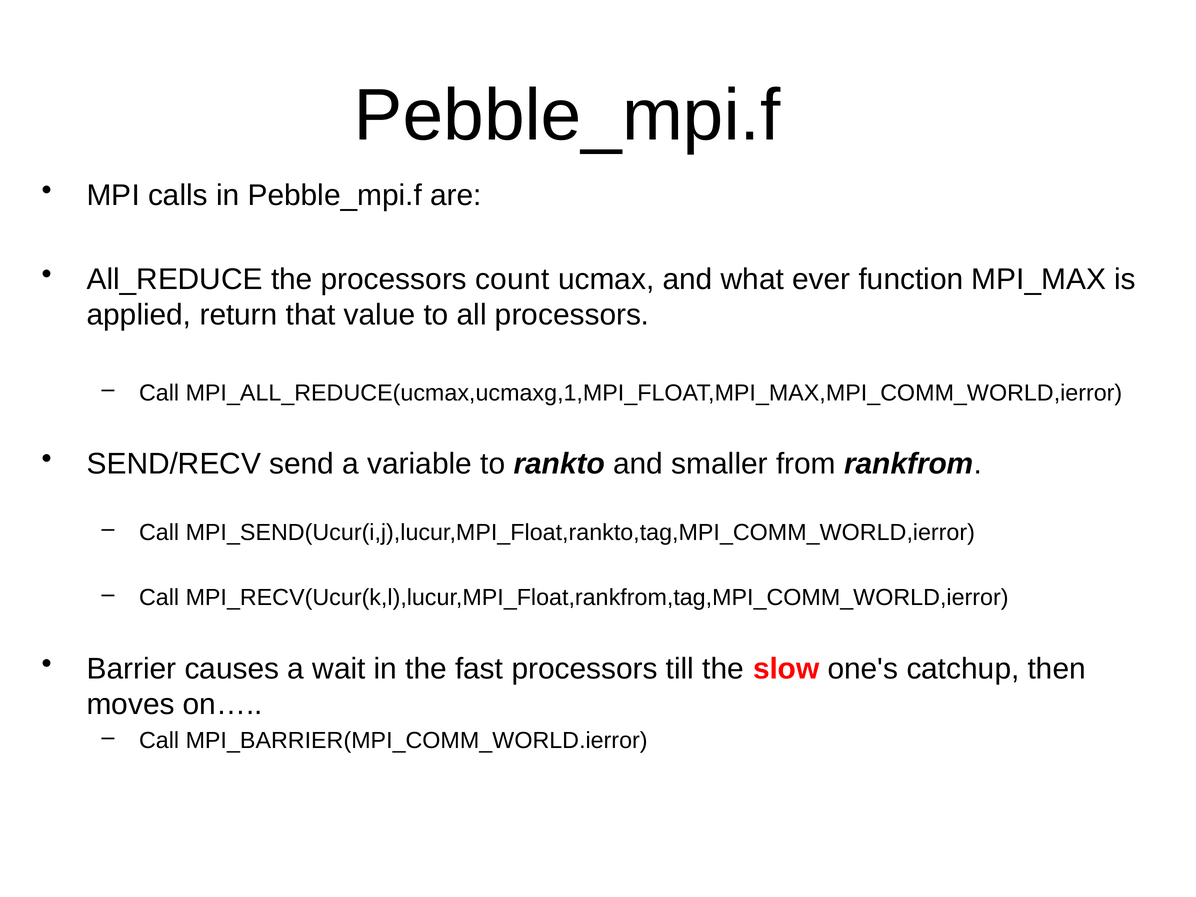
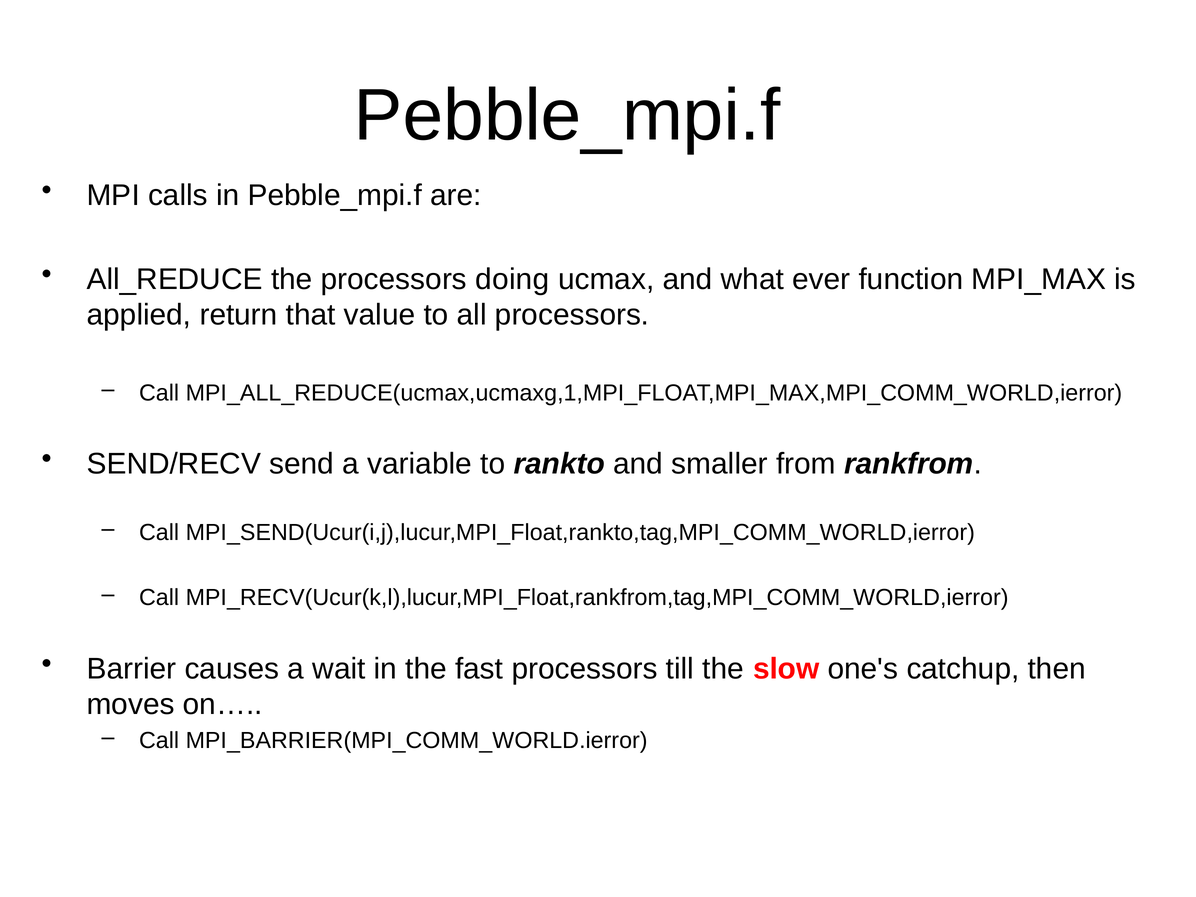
count: count -> doing
